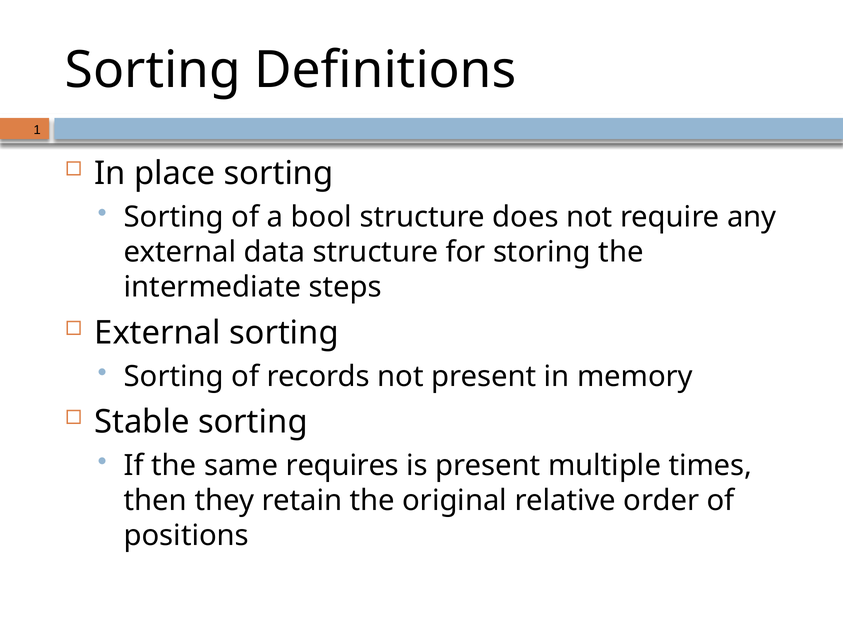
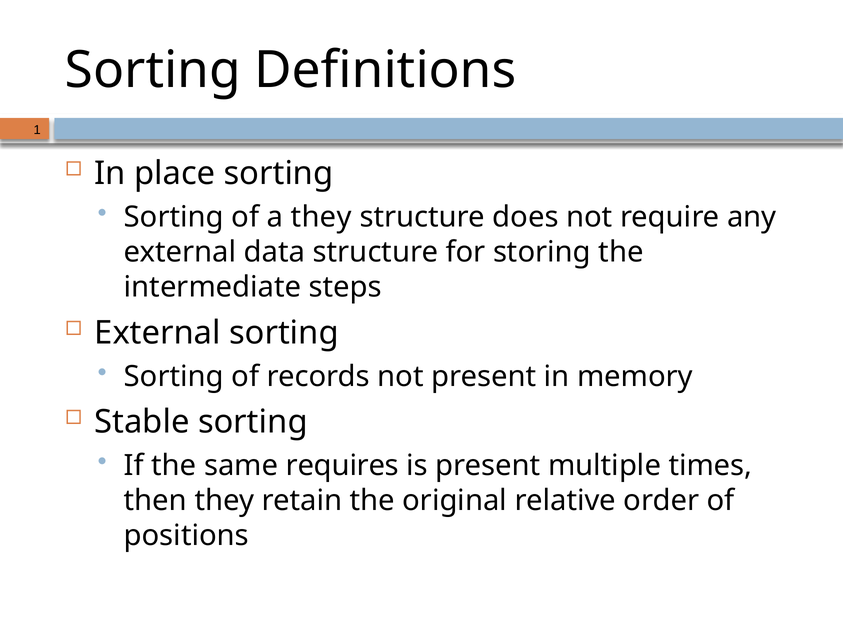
a bool: bool -> they
